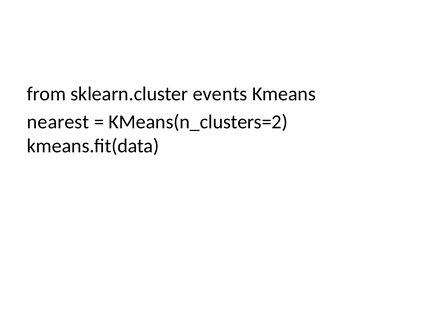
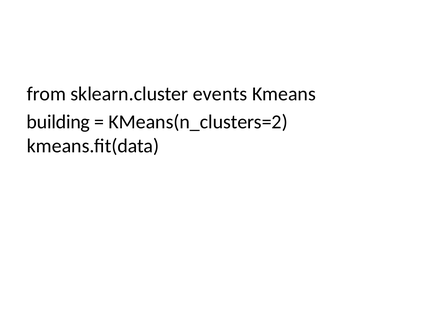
nearest: nearest -> building
